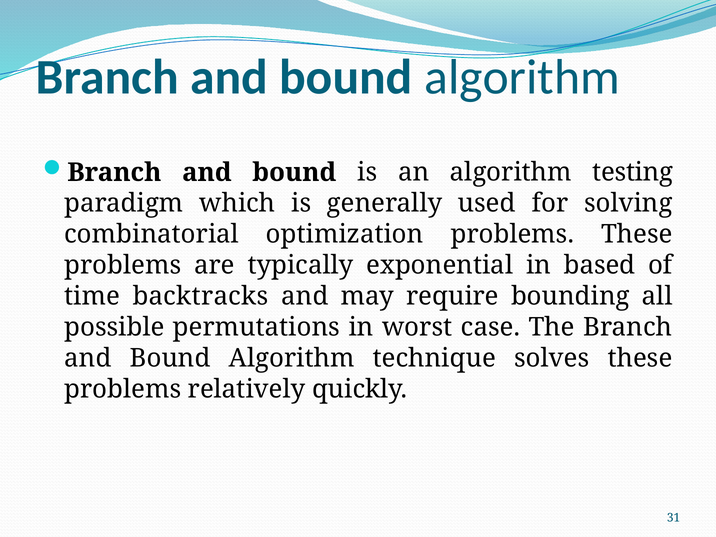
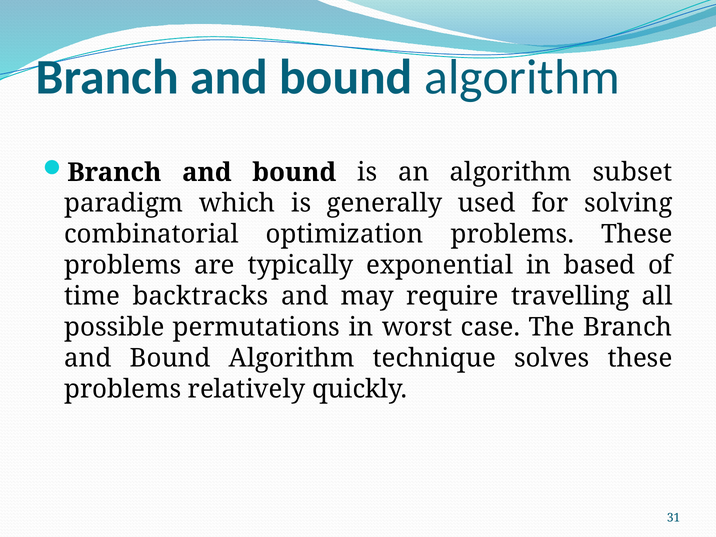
testing: testing -> subset
bounding: bounding -> travelling
